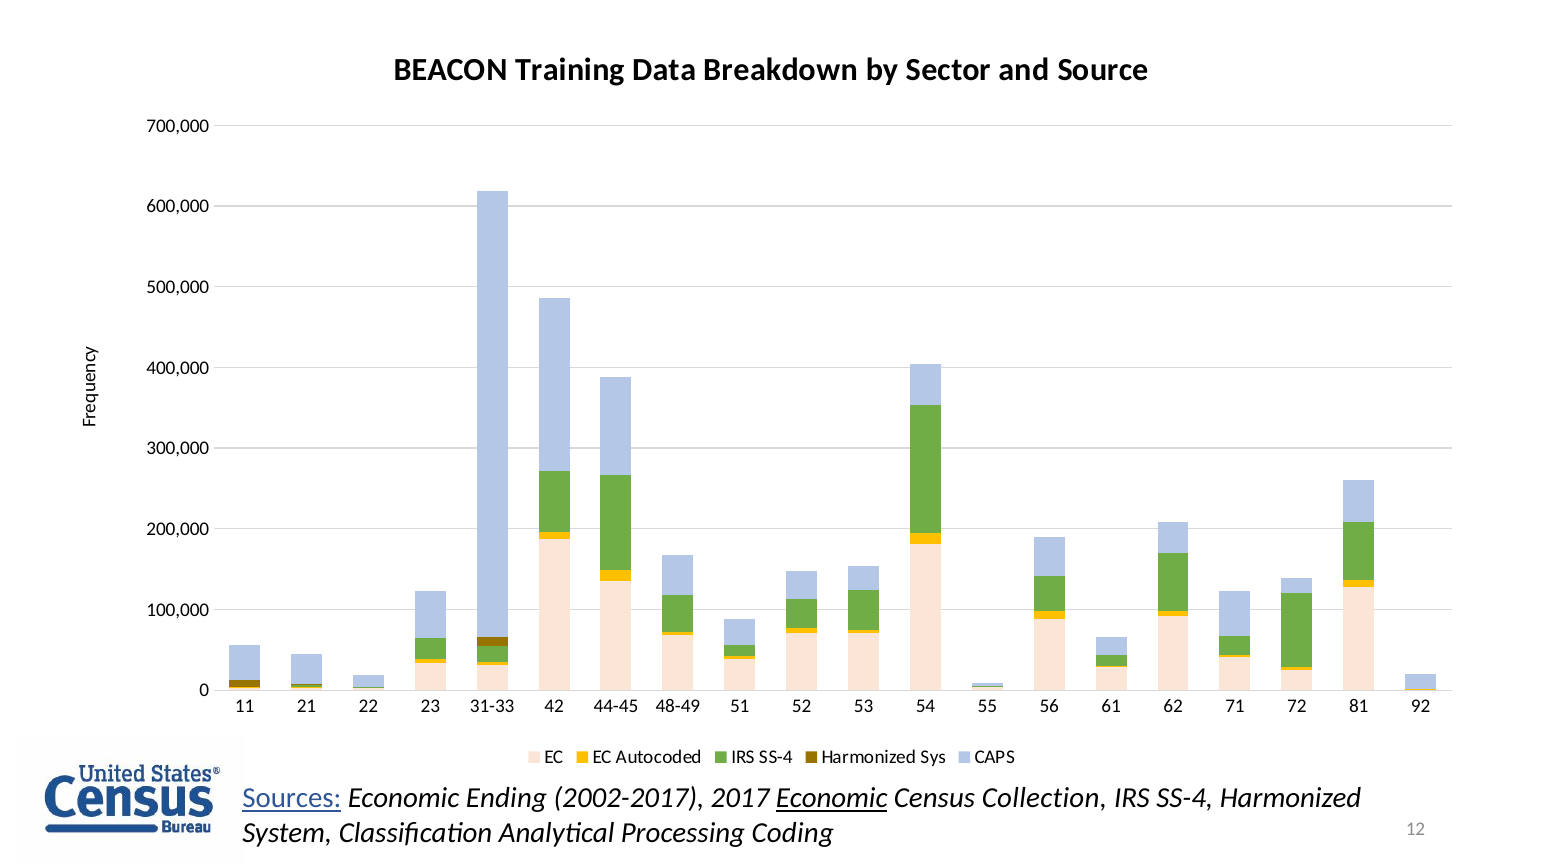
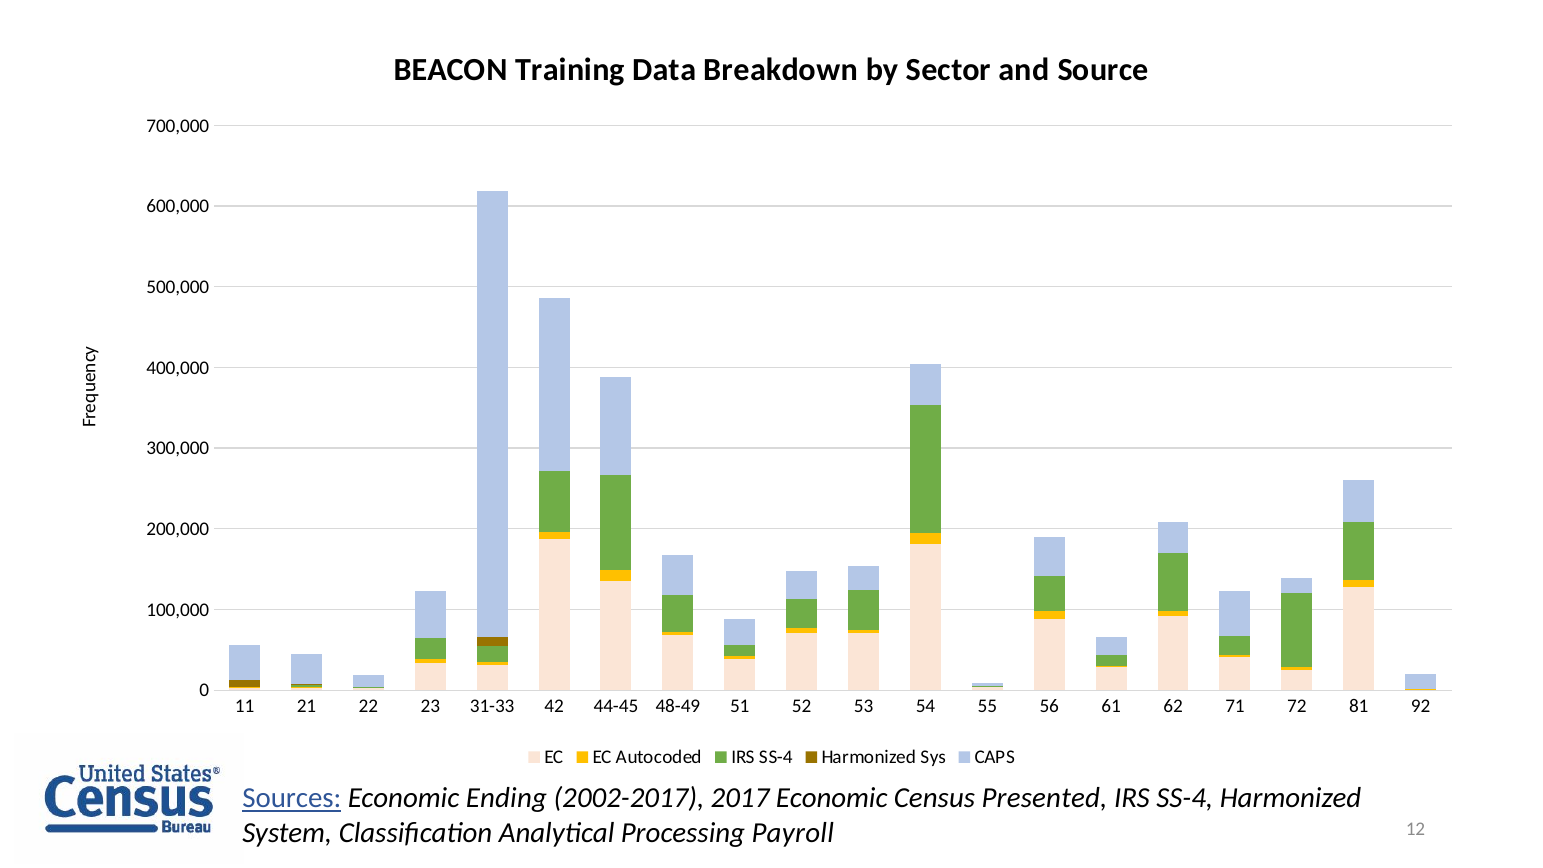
Economic at (832, 798) underline: present -> none
Collection: Collection -> Presented
Coding: Coding -> Payroll
